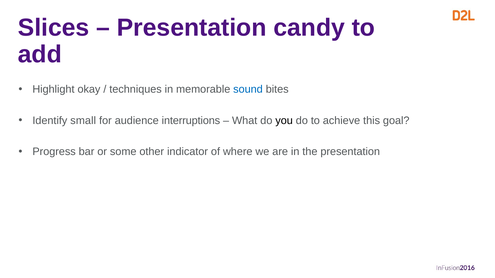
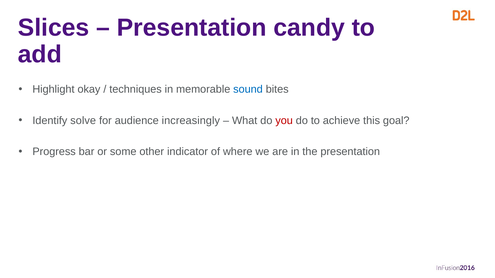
small: small -> solve
interruptions: interruptions -> increasingly
you colour: black -> red
